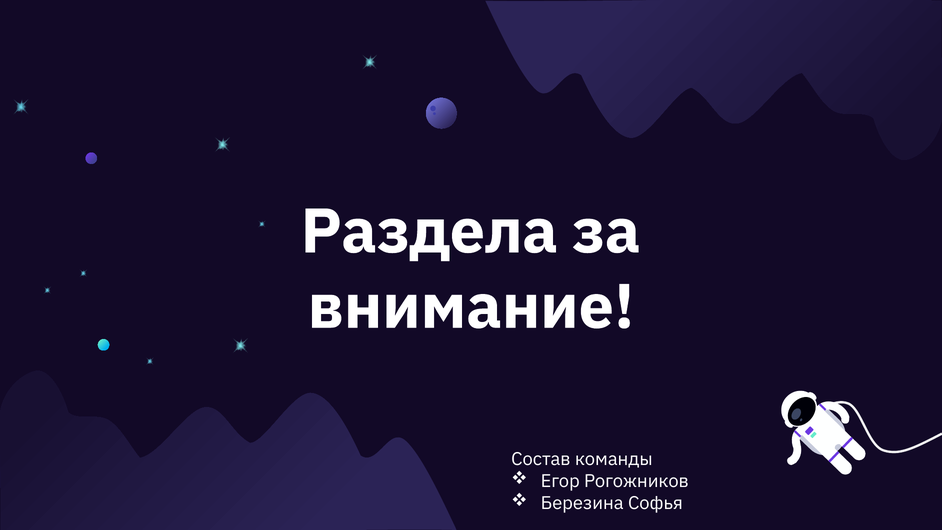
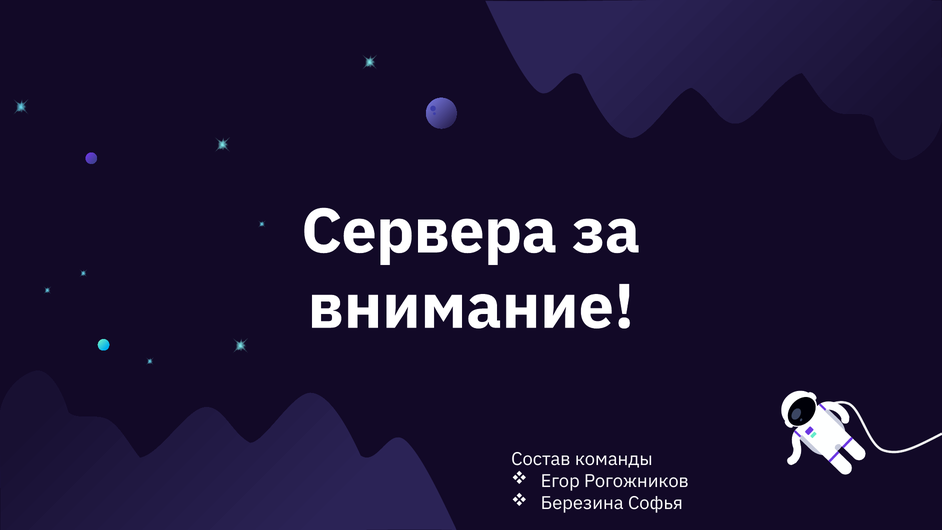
Раздела: Раздела -> Сервера
